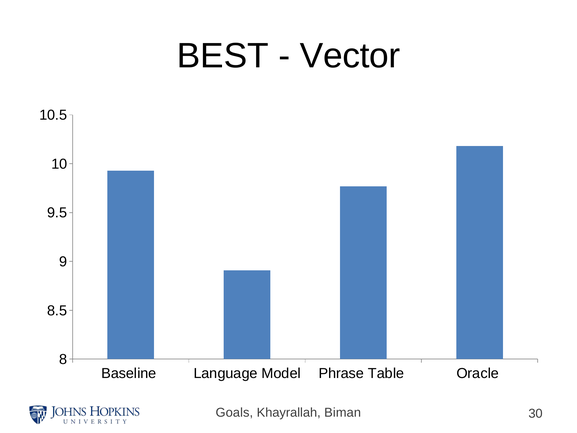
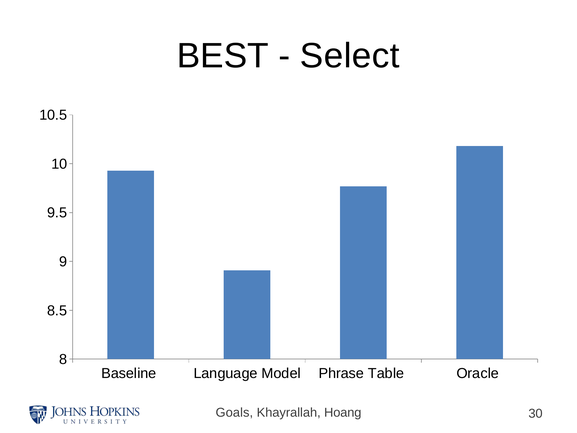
Vector: Vector -> Select
Biman: Biman -> Hoang
